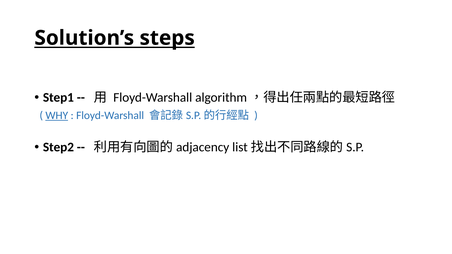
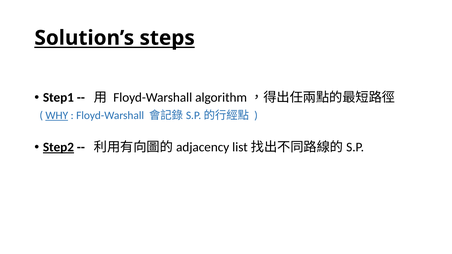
Step2 underline: none -> present
